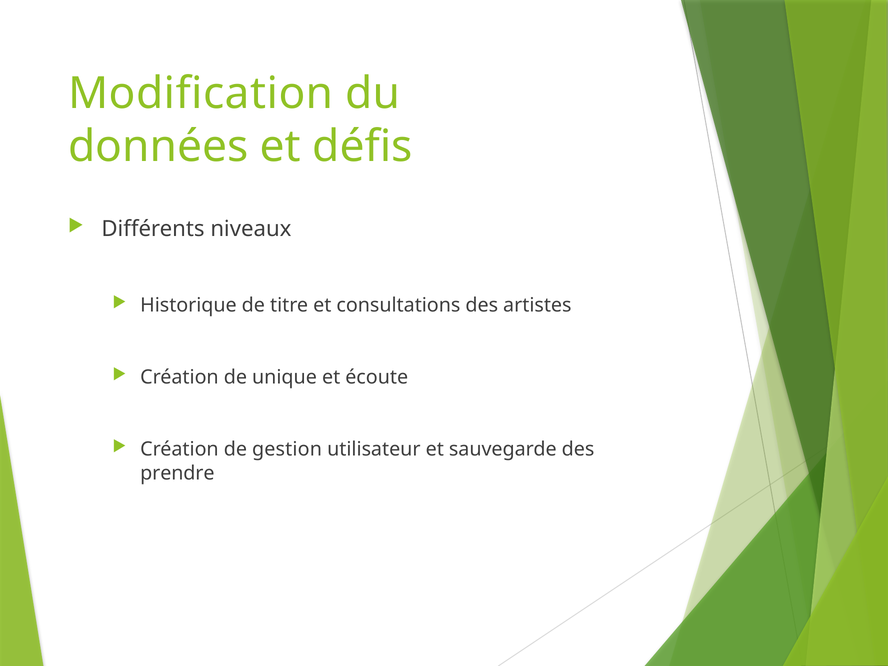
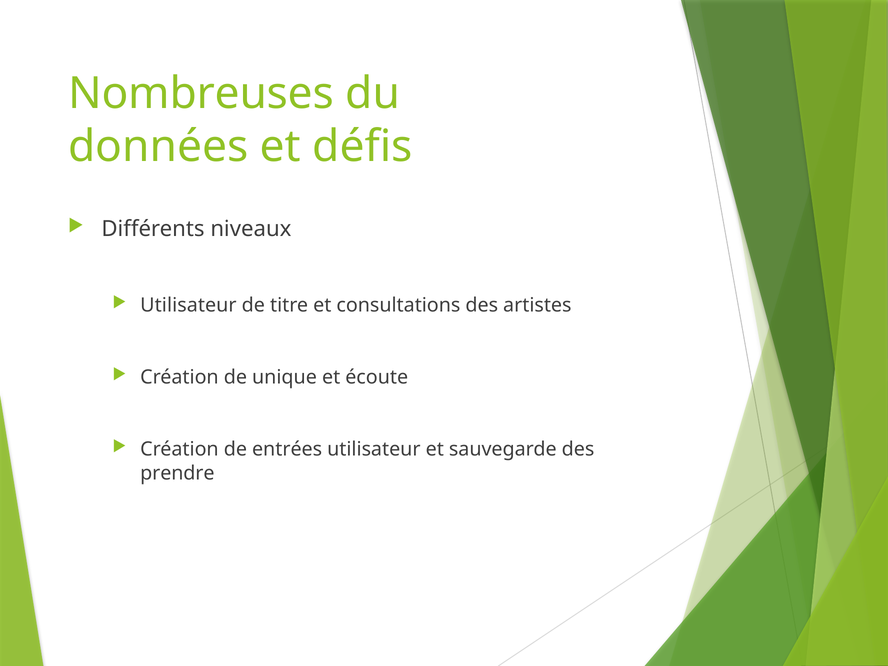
Modification: Modification -> Nombreuses
Historique at (188, 305): Historique -> Utilisateur
gestion: gestion -> entrées
